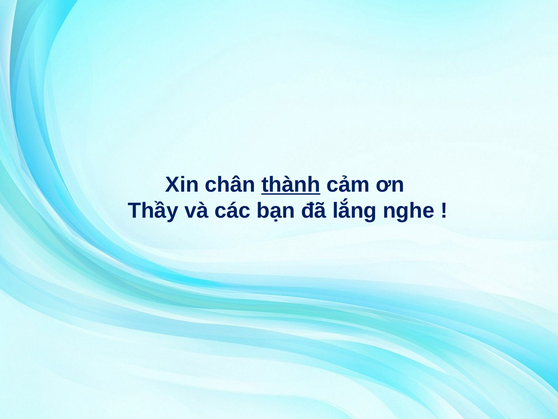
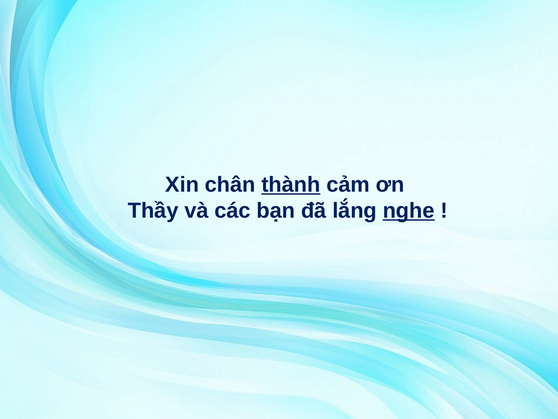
nghe underline: none -> present
